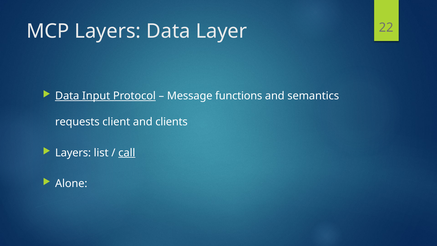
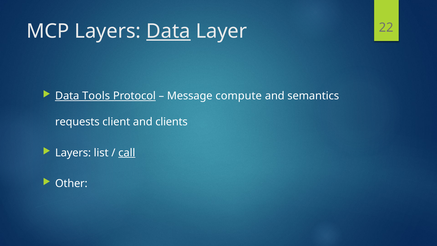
Data at (168, 31) underline: none -> present
Input: Input -> Tools
functions: functions -> compute
Alone: Alone -> Other
